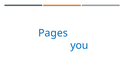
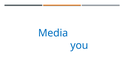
Pages: Pages -> Media
